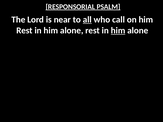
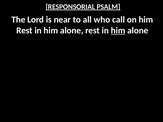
all underline: present -> none
